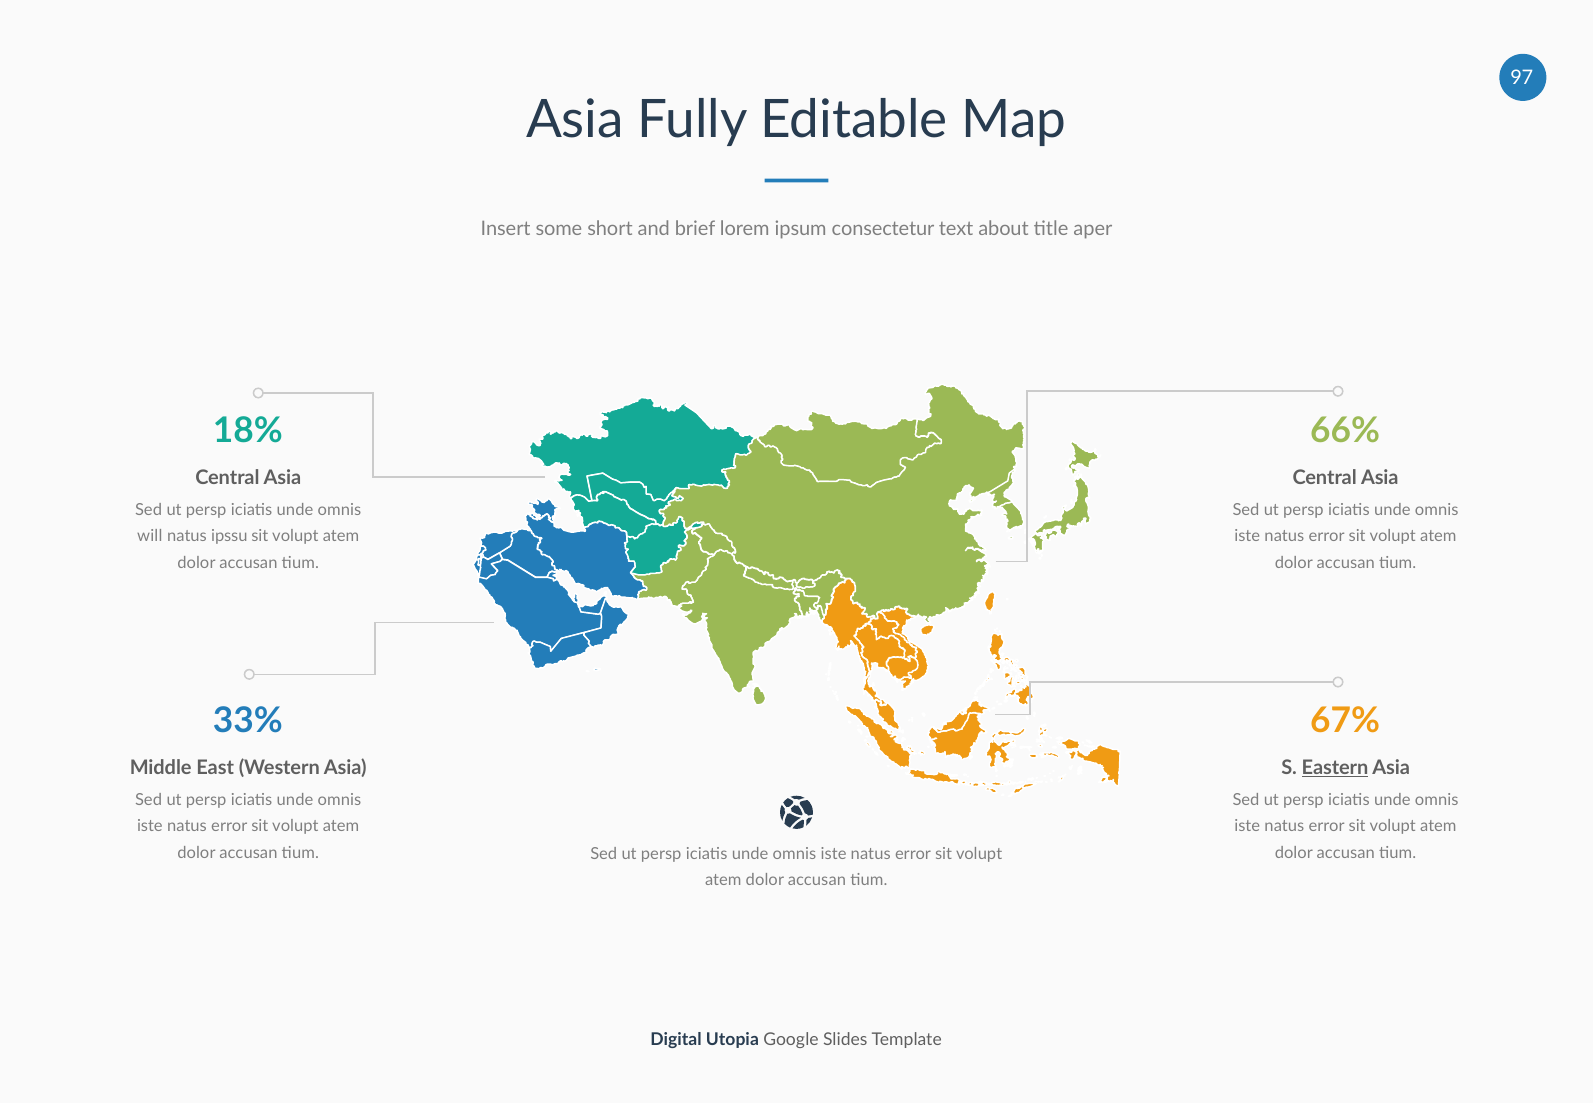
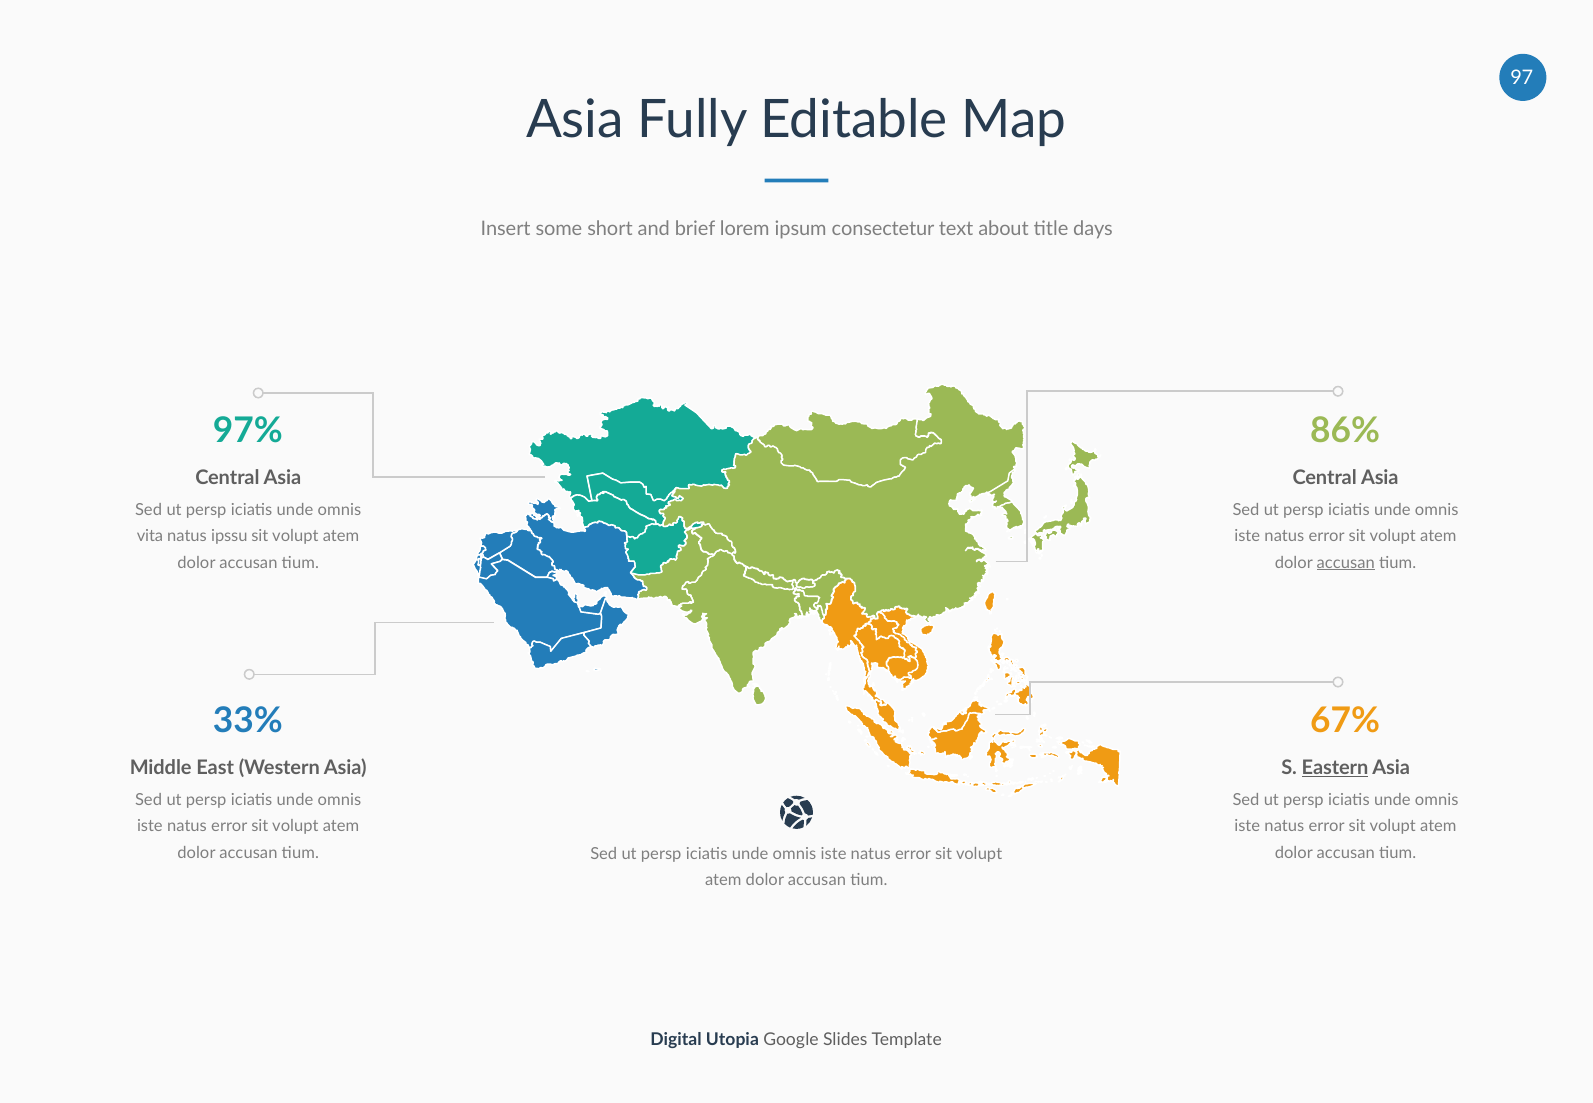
aper: aper -> days
18%: 18% -> 97%
66%: 66% -> 86%
will: will -> vita
accusan at (1346, 563) underline: none -> present
